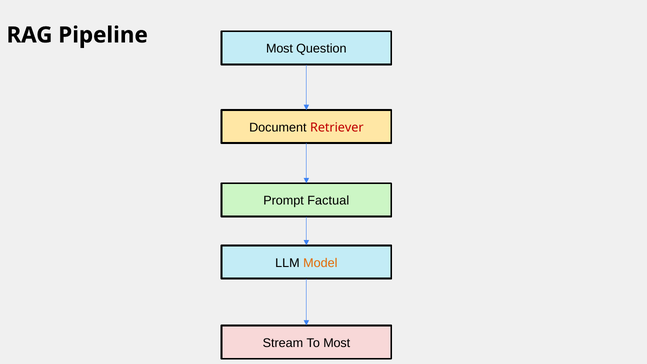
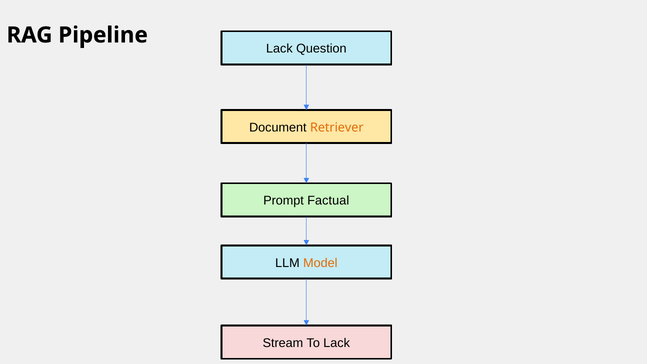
Pipeline Most: Most -> Lack
Retriever colour: red -> orange
To Most: Most -> Lack
